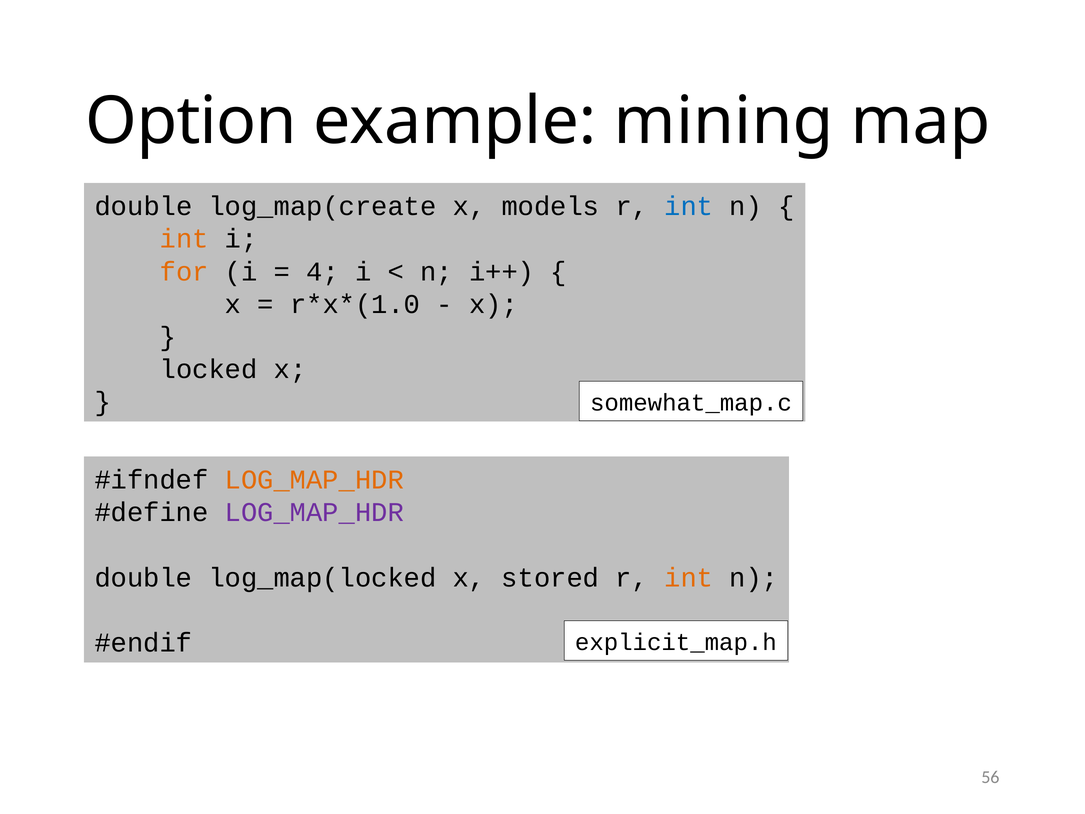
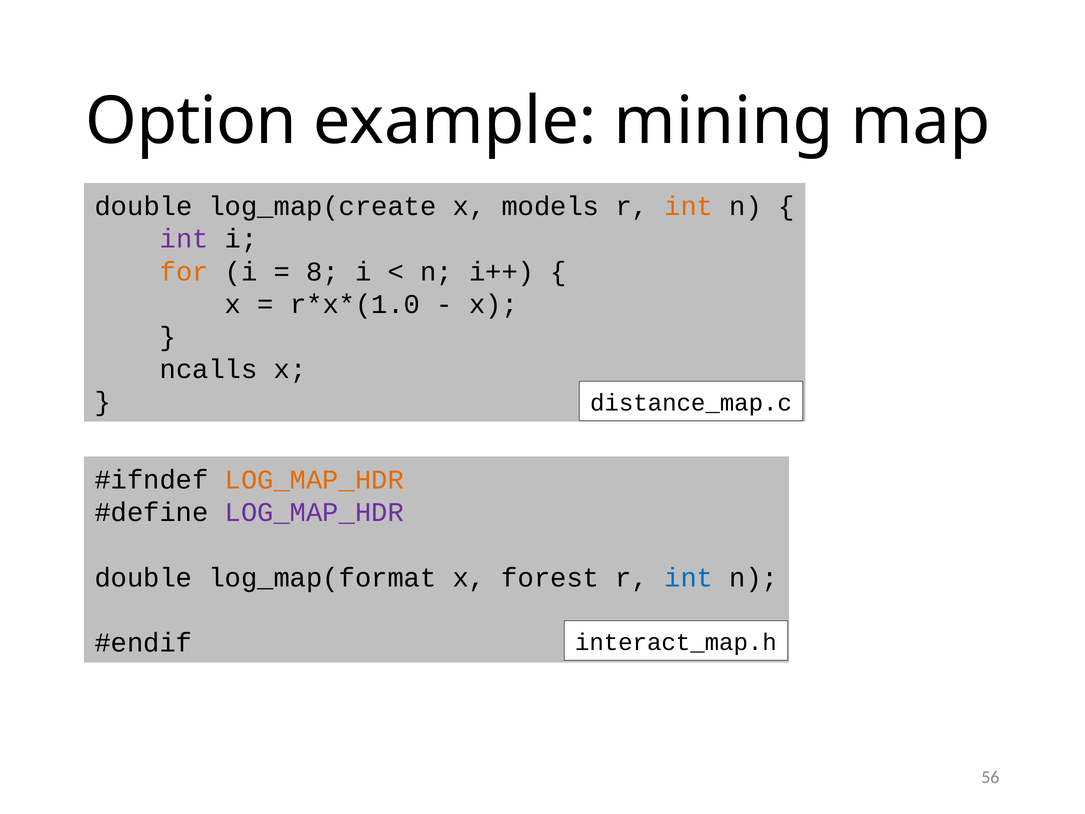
int at (689, 206) colour: blue -> orange
int at (184, 239) colour: orange -> purple
4: 4 -> 8
locked: locked -> ncalls
somewhat_map.c: somewhat_map.c -> distance_map.c
log_map(locked: log_map(locked -> log_map(format
stored: stored -> forest
int at (689, 577) colour: orange -> blue
explicit_map.h: explicit_map.h -> interact_map.h
